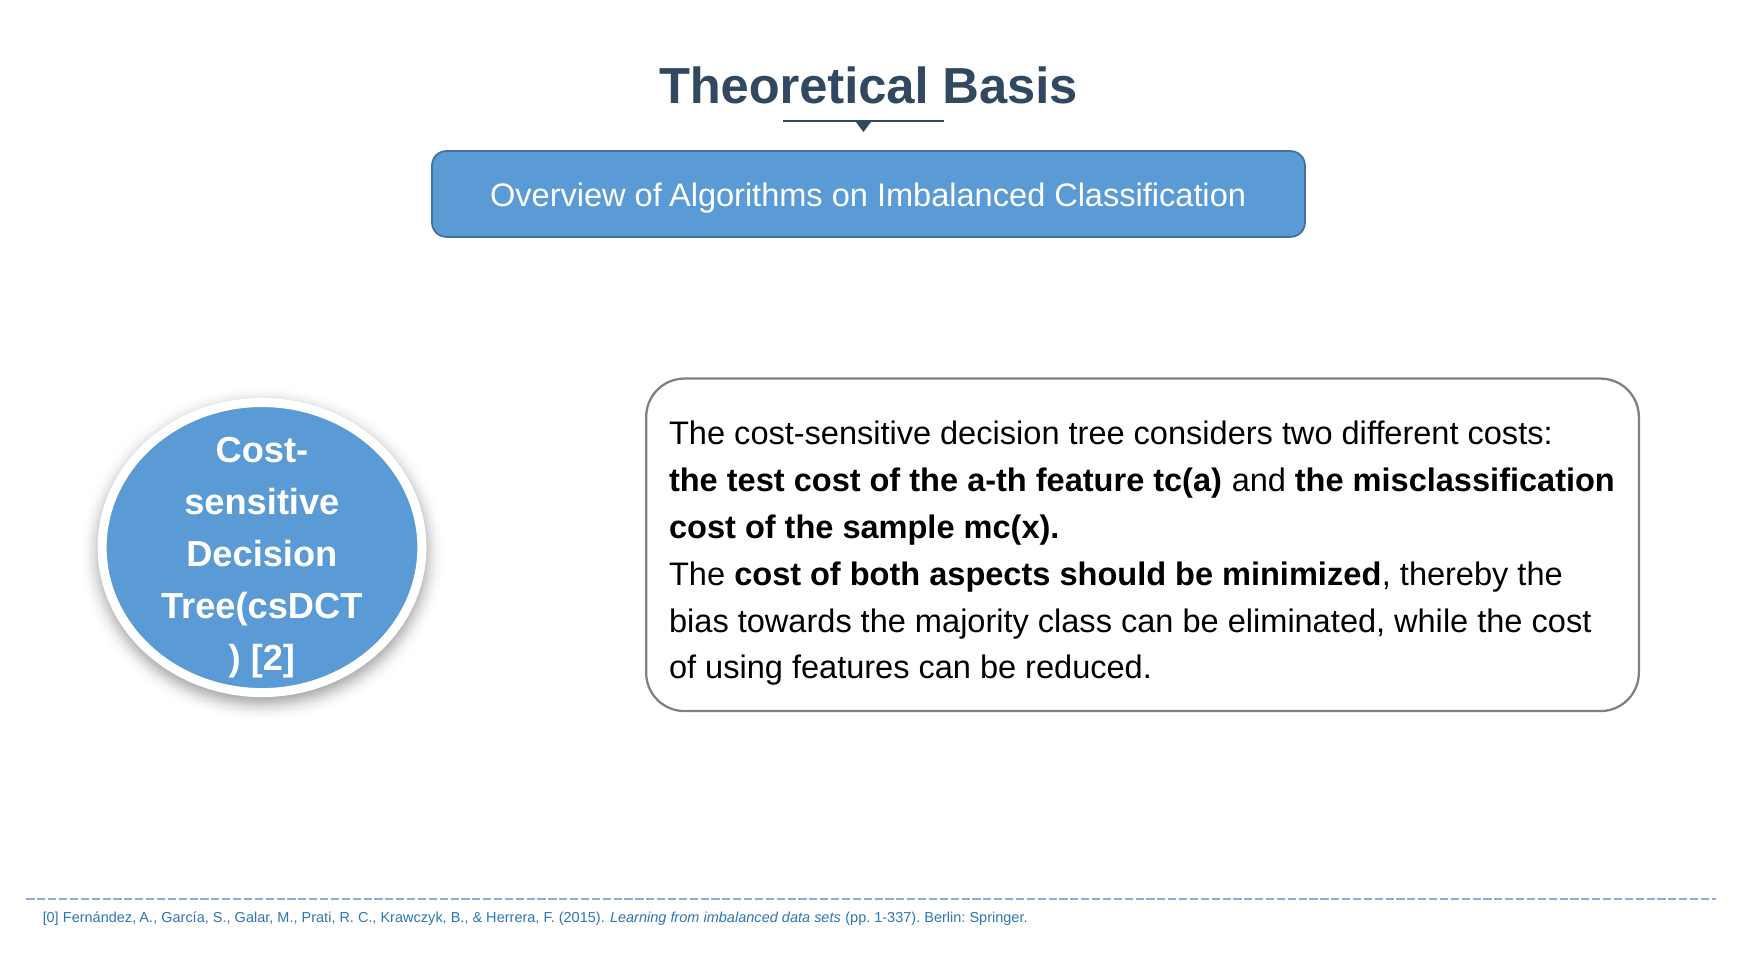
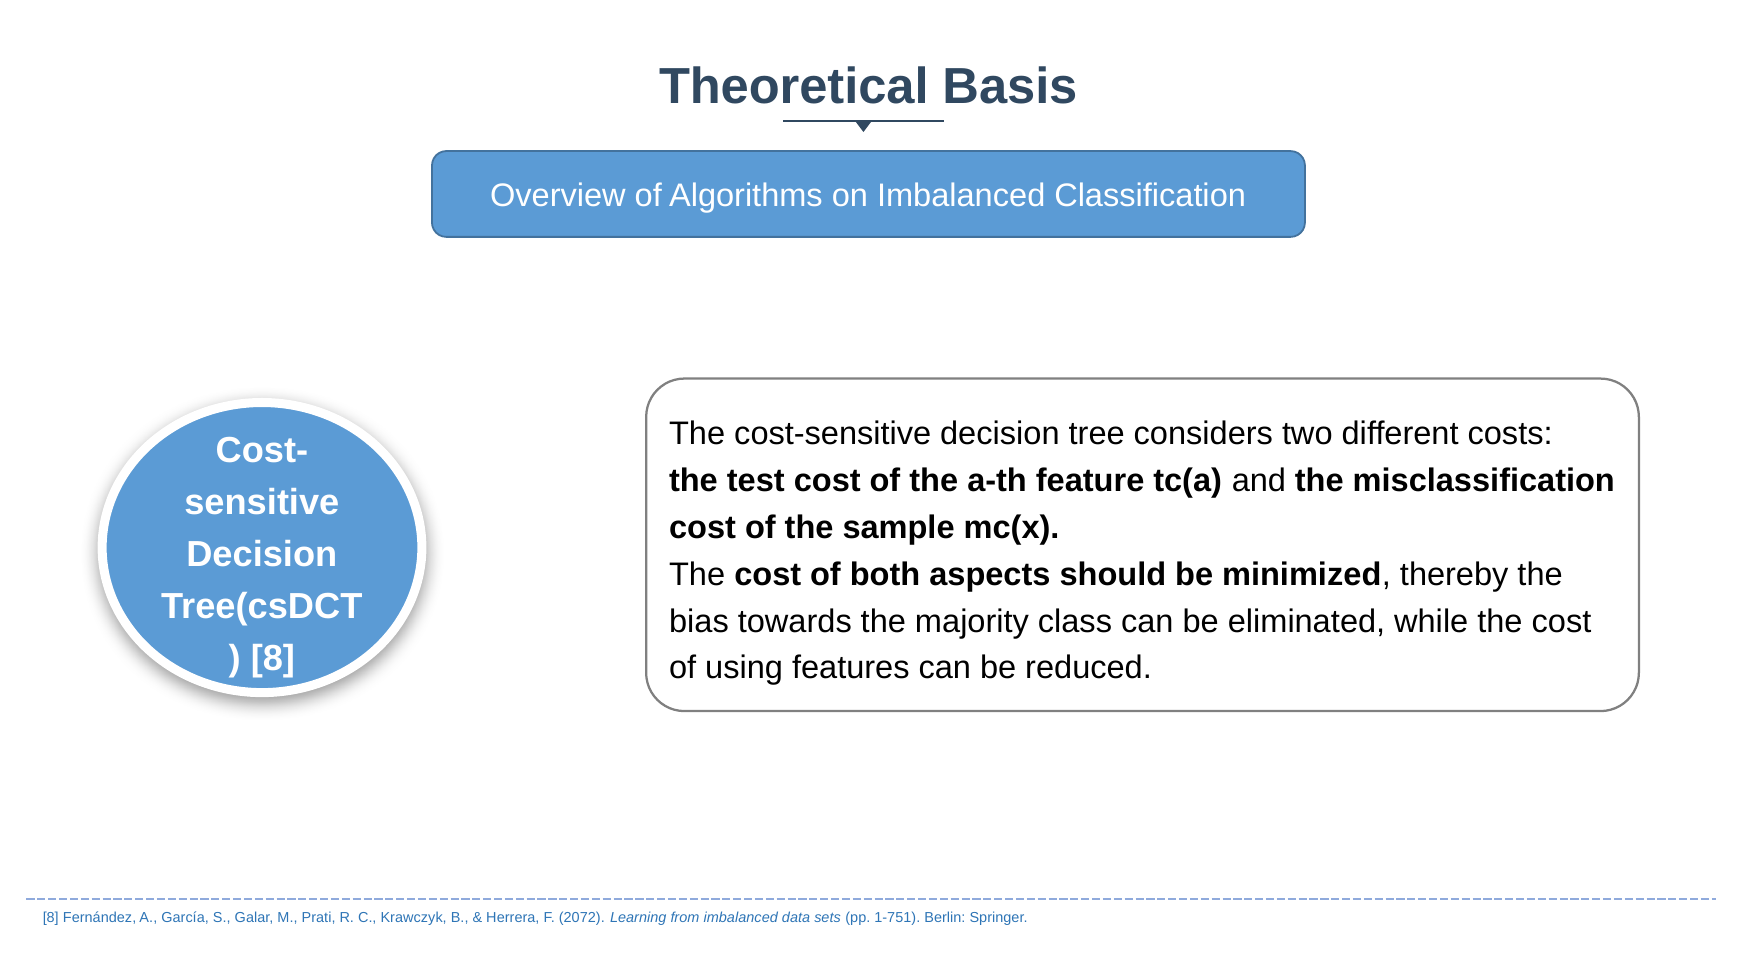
2 at (273, 659): 2 -> 8
0 at (51, 918): 0 -> 8
2015: 2015 -> 2072
1-337: 1-337 -> 1-751
